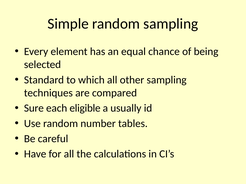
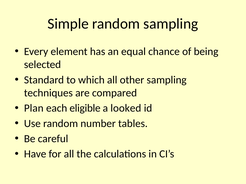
Sure: Sure -> Plan
usually: usually -> looked
